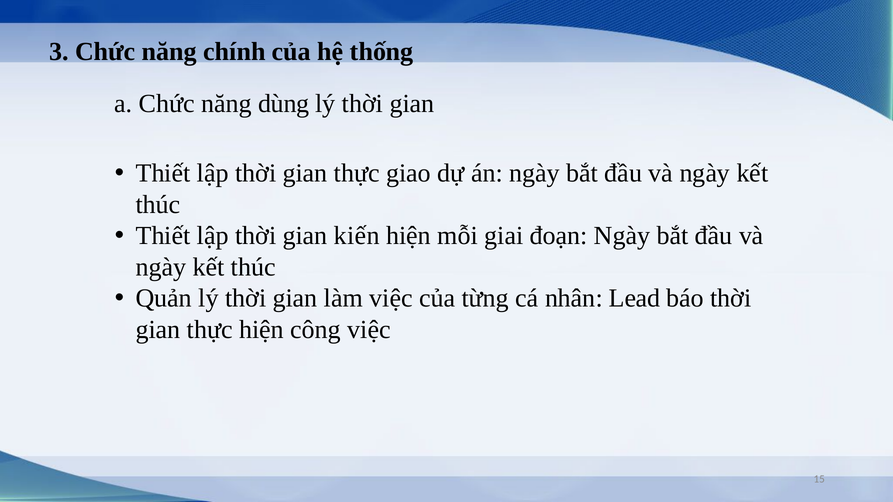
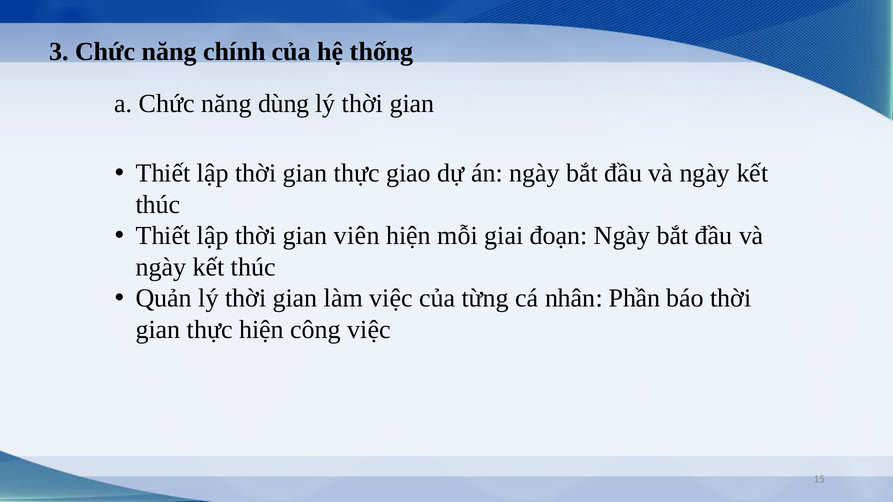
kiến: kiến -> viên
Lead: Lead -> Phần
